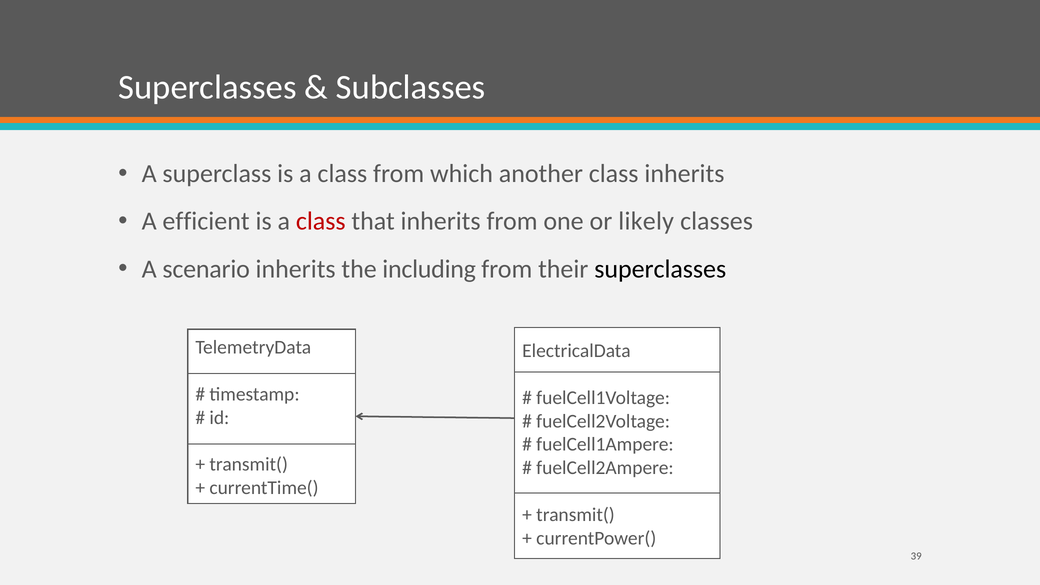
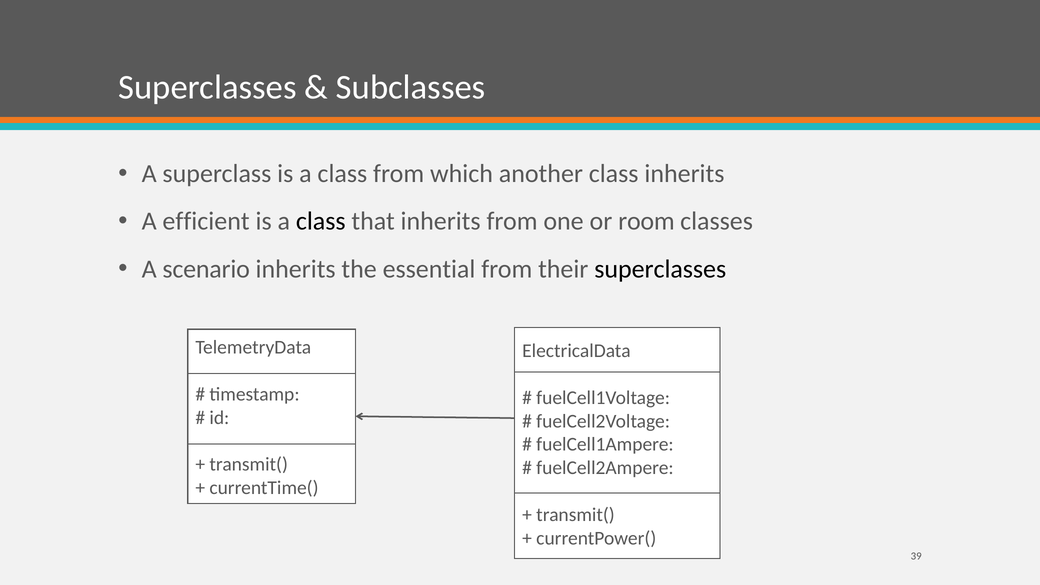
class at (321, 221) colour: red -> black
likely: likely -> room
including: including -> essential
